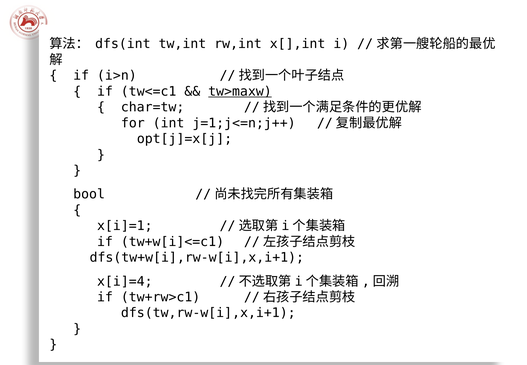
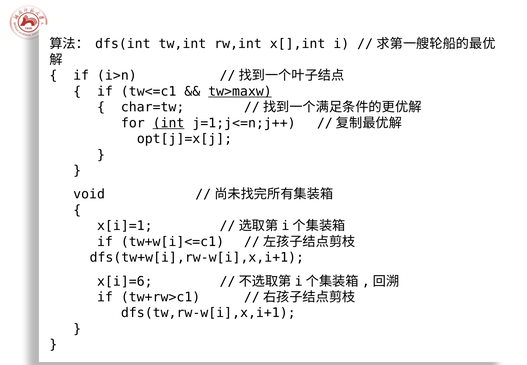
int underline: none -> present
bool: bool -> void
x[i]=4: x[i]=4 -> x[i]=6
